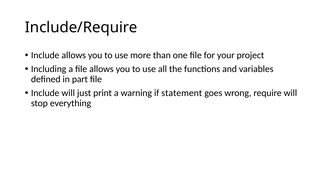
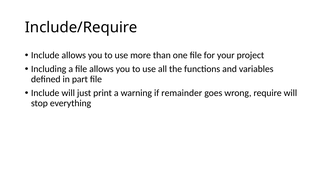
statement: statement -> remainder
